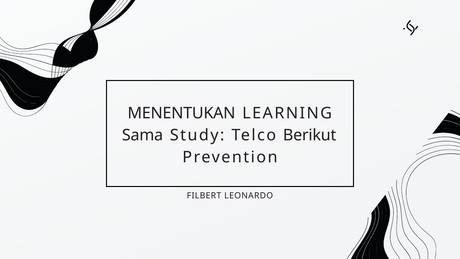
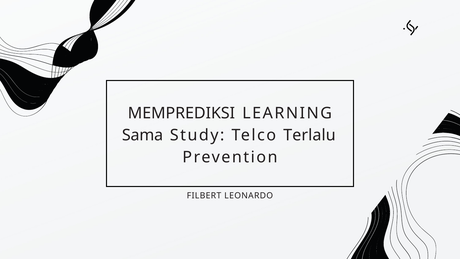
MENENTUKAN: MENENTUKAN -> MEMPREDIKSI
Berikut: Berikut -> Terlalu
